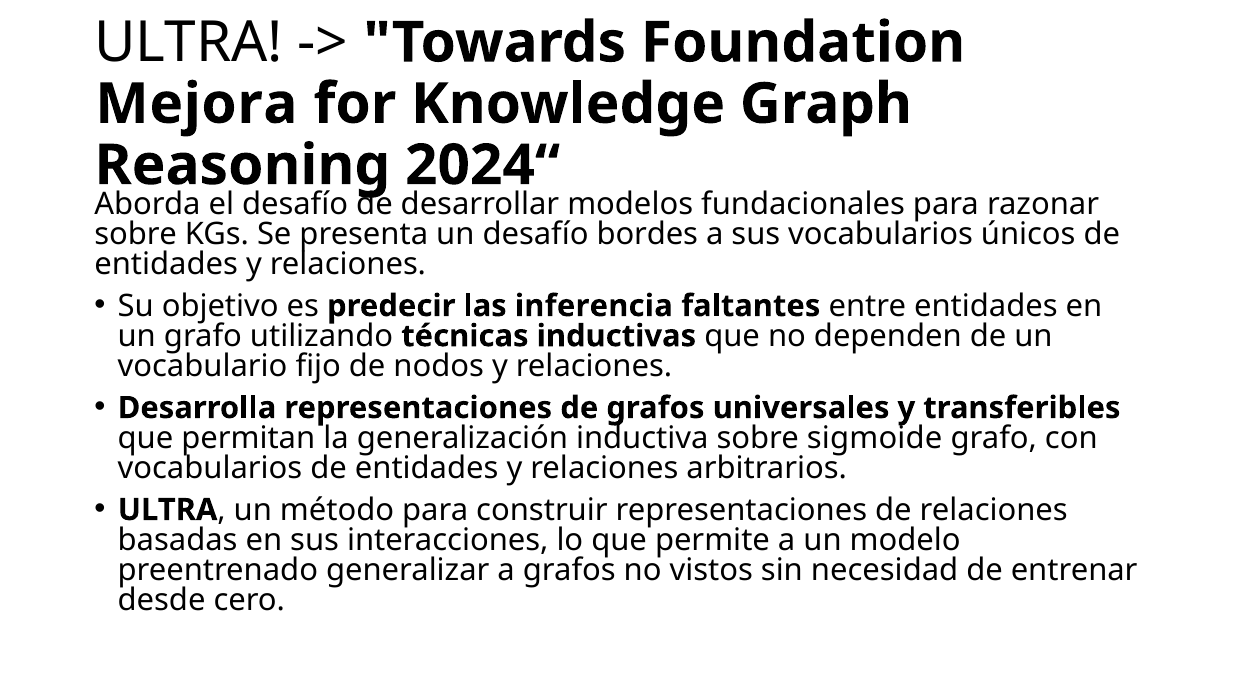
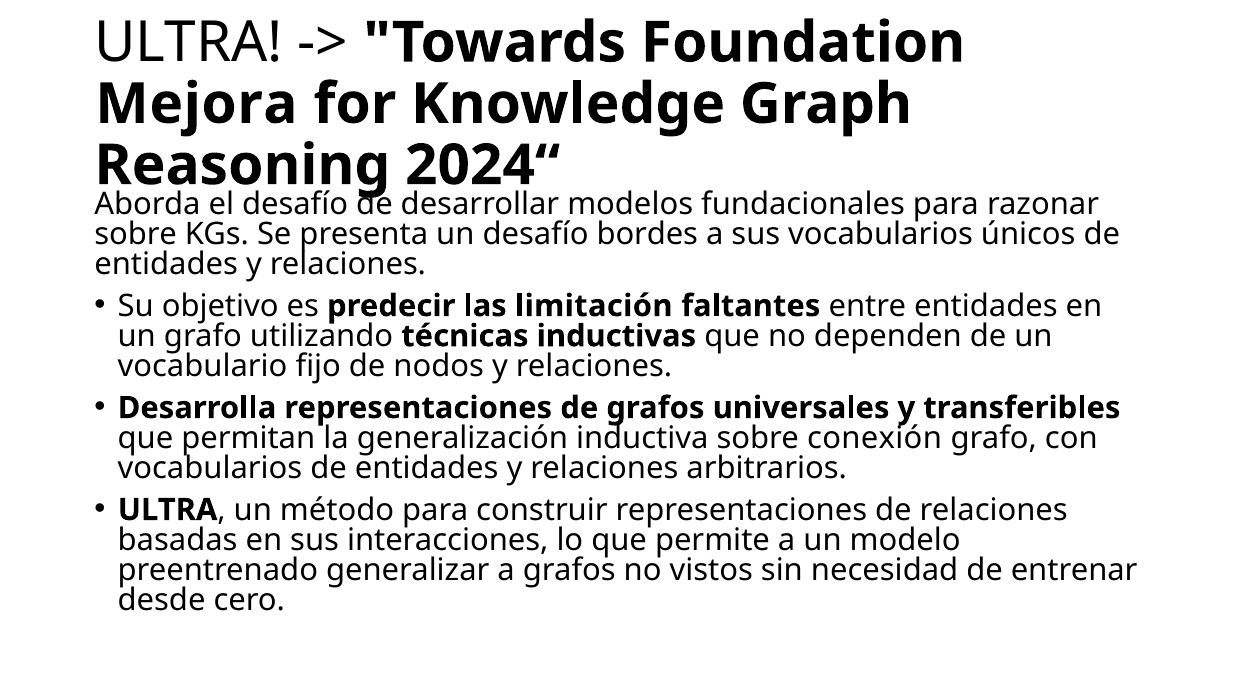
inferencia: inferencia -> limitación
sigmoide: sigmoide -> conexión
